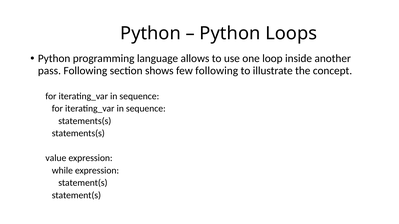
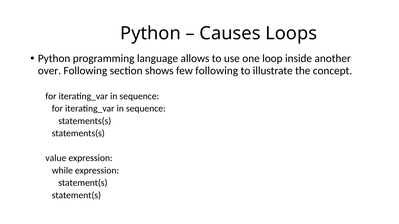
Python at (230, 34): Python -> Causes
pass: pass -> over
